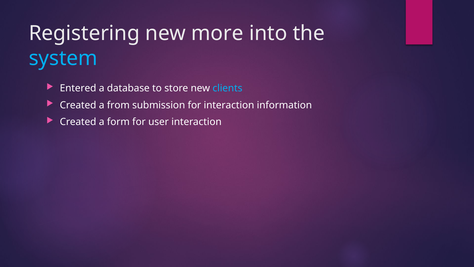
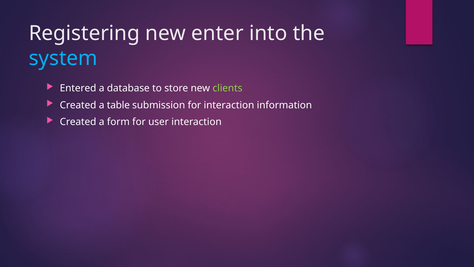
more: more -> enter
clients colour: light blue -> light green
from: from -> table
